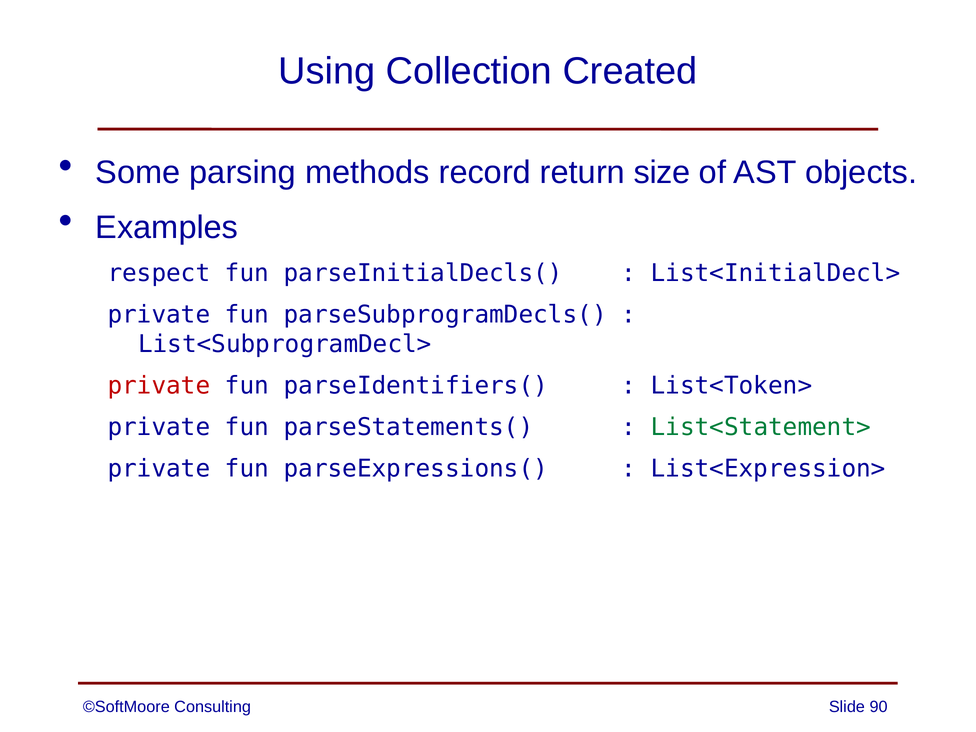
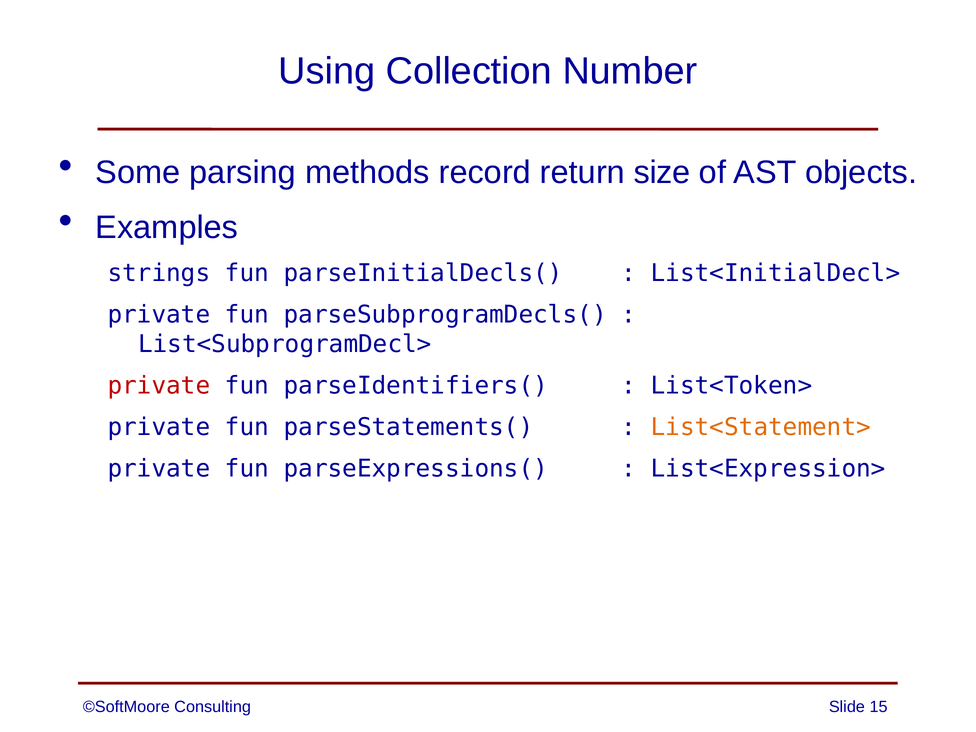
Created: Created -> Number
respect: respect -> strings
List<Statement> colour: green -> orange
90: 90 -> 15
